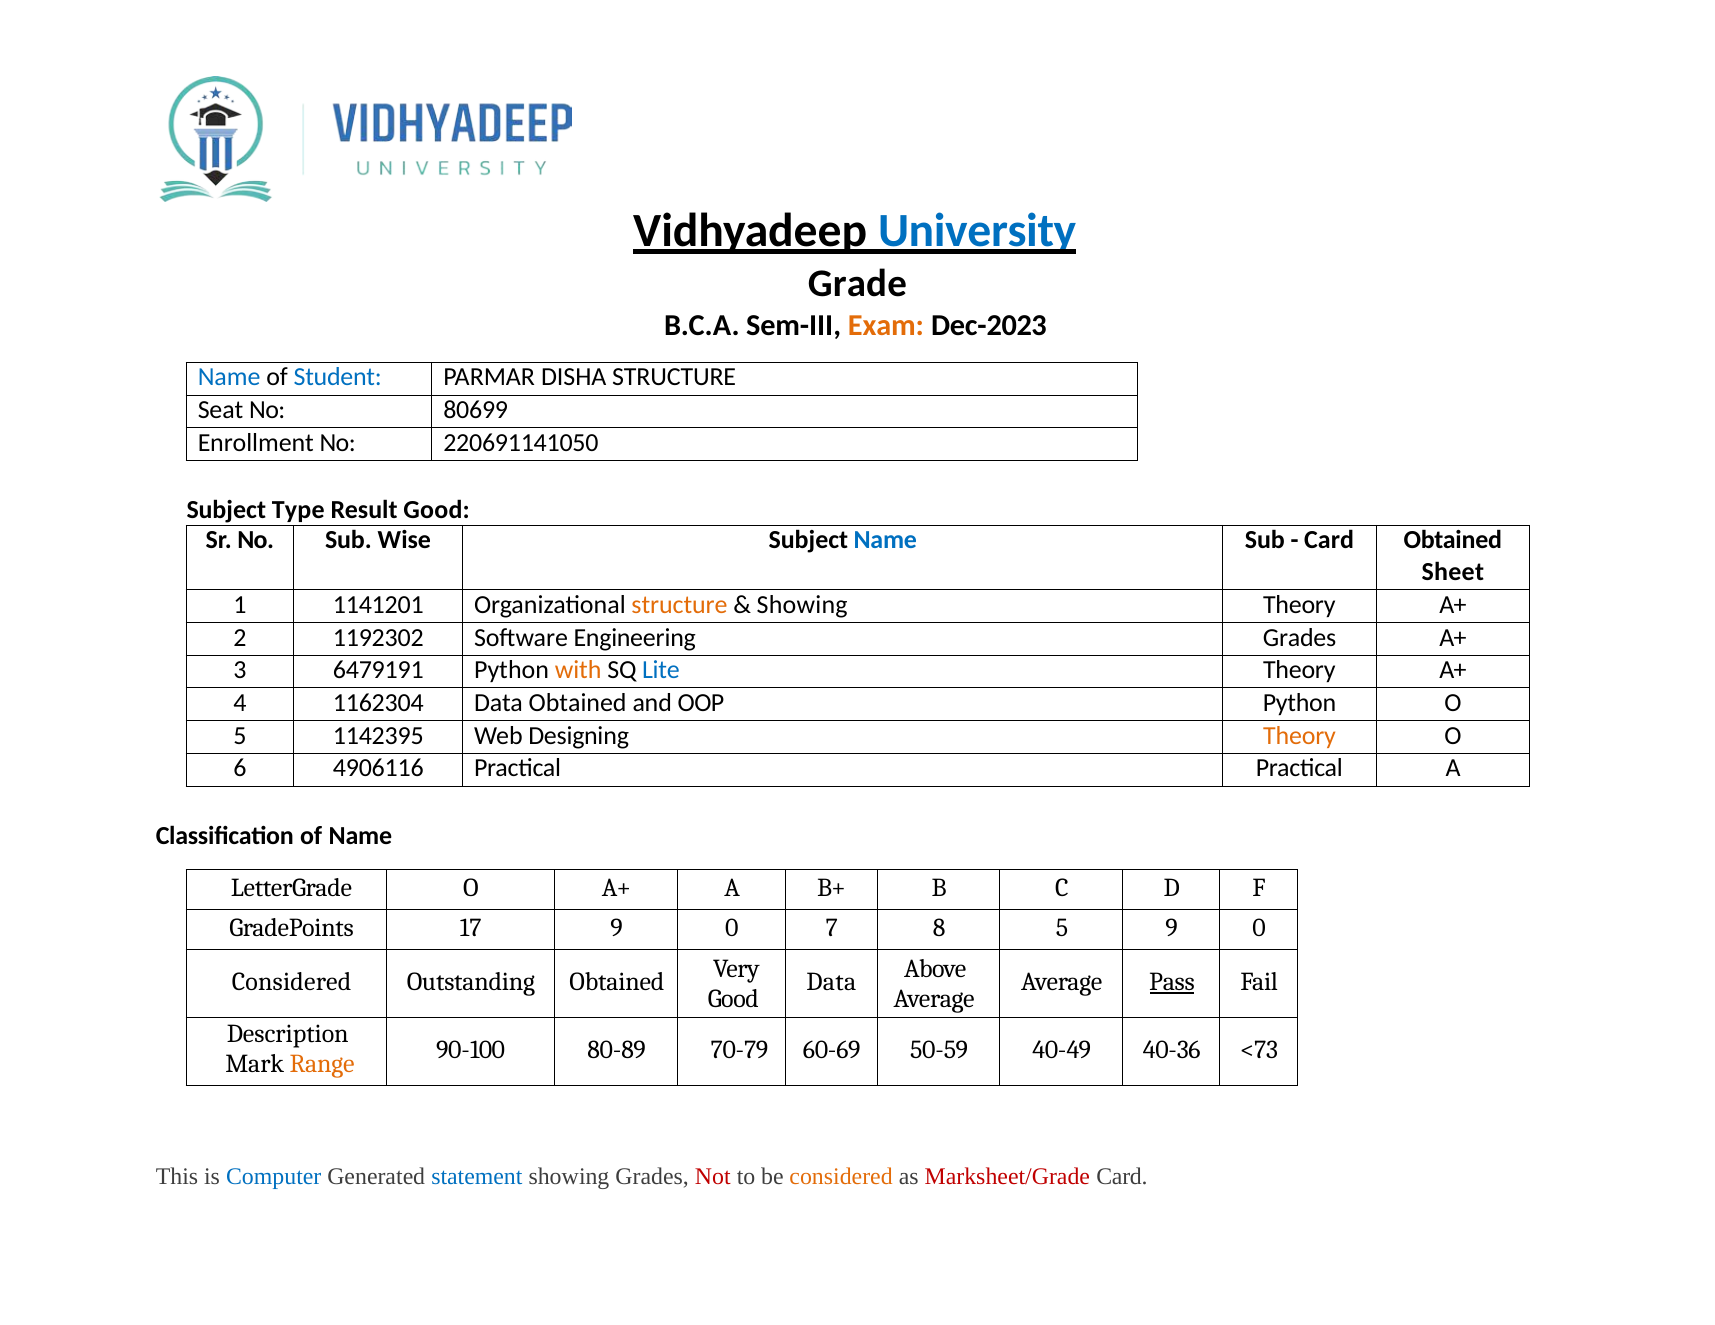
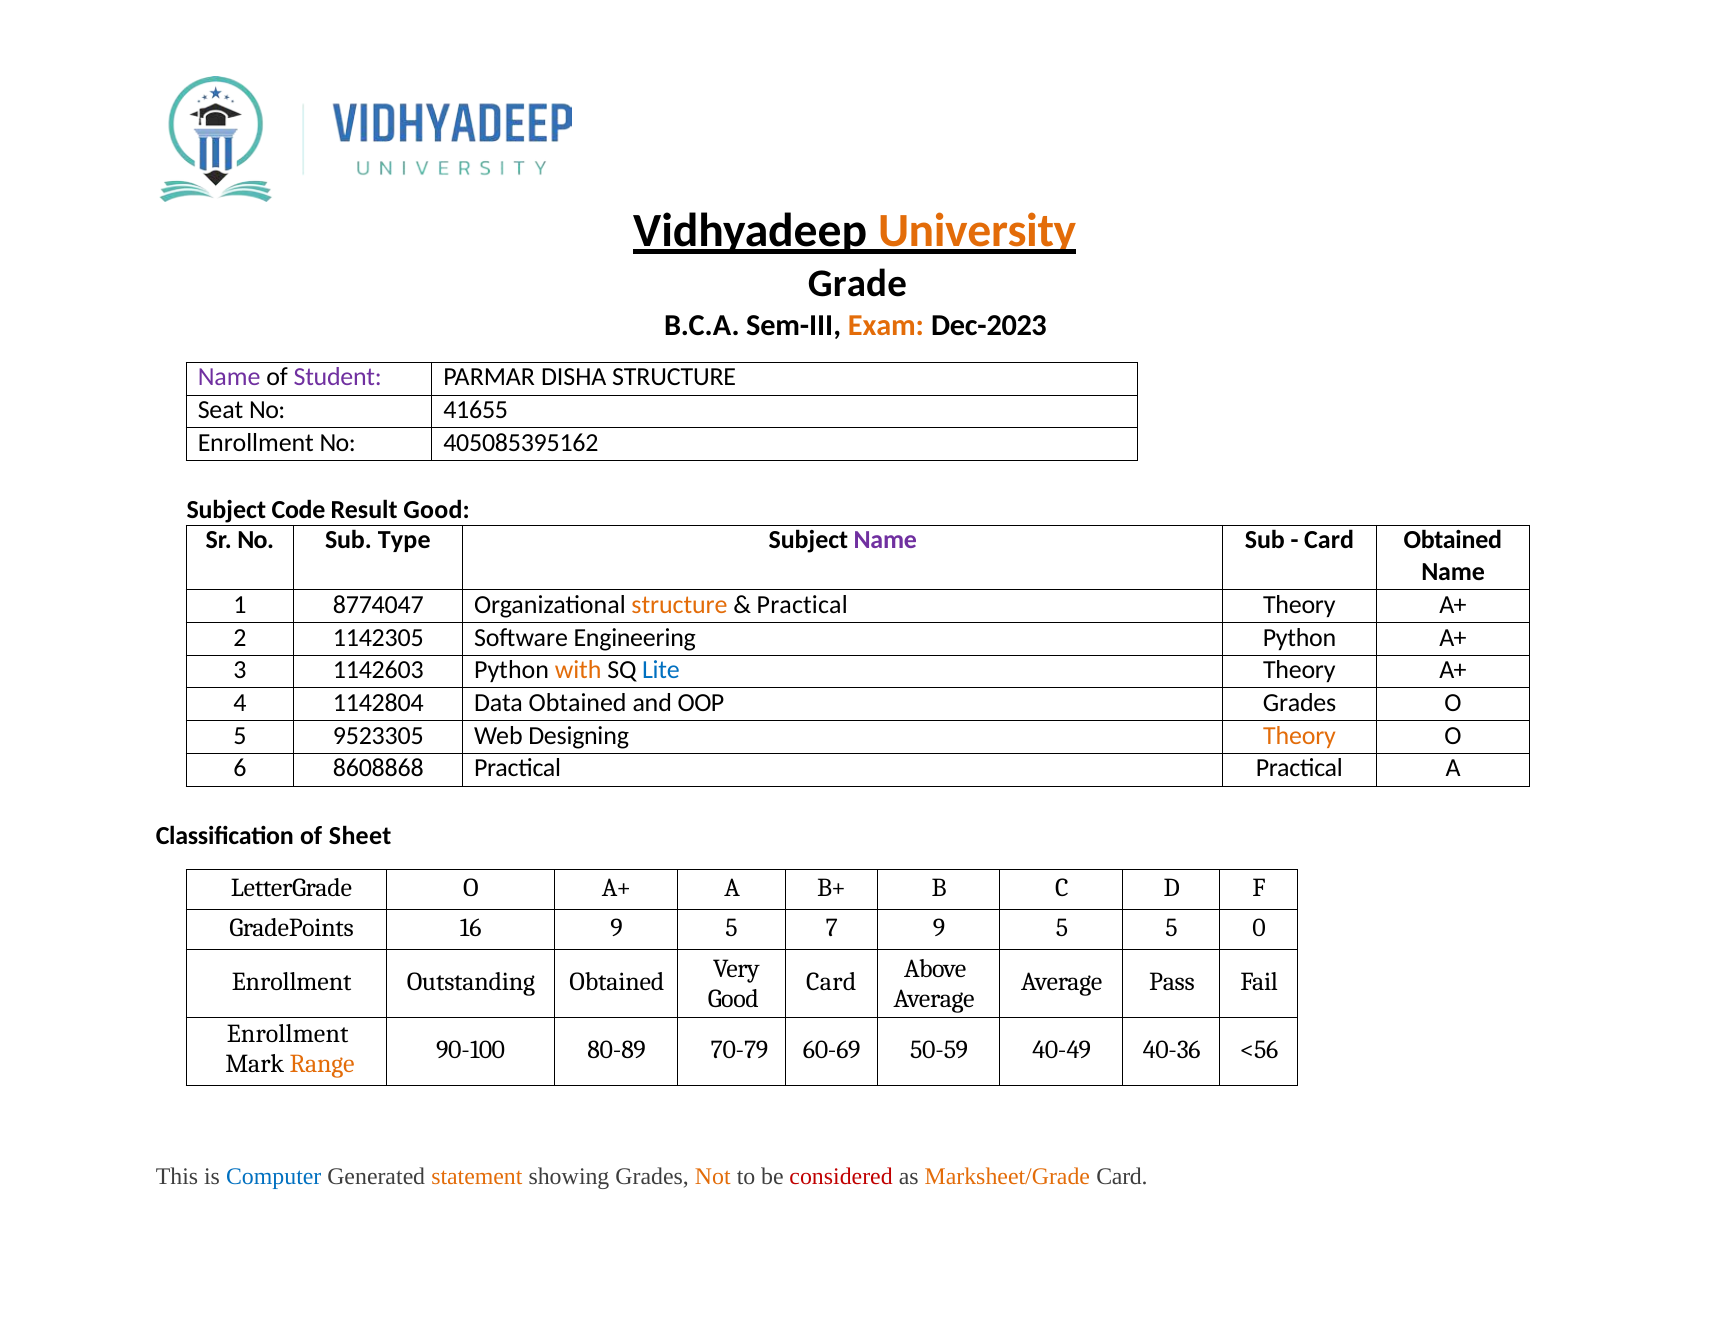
University colour: blue -> orange
Name at (229, 377) colour: blue -> purple
Student colour: blue -> purple
80699: 80699 -> 41655
220691141050: 220691141050 -> 405085395162
Type: Type -> Code
Wise: Wise -> Type
Name at (885, 540) colour: blue -> purple
Sheet at (1453, 573): Sheet -> Name
1141201: 1141201 -> 8774047
Showing at (802, 605): Showing -> Practical
1192302: 1192302 -> 1142305
Engineering Grades: Grades -> Python
6479191: 6479191 -> 1142603
1162304: 1162304 -> 1142804
OOP Python: Python -> Grades
1142395: 1142395 -> 9523305
4906116: 4906116 -> 8608868
of Name: Name -> Sheet
17: 17 -> 16
0 at (732, 928): 0 -> 5
7 8: 8 -> 9
5 9: 9 -> 5
Considered at (292, 982): Considered -> Enrollment
Data at (831, 982): Data -> Card
Pass underline: present -> none
Description at (288, 1034): Description -> Enrollment
<73: <73 -> <56
statement colour: blue -> orange
Not colour: red -> orange
considered at (841, 1177) colour: orange -> red
Marksheet/Grade colour: red -> orange
